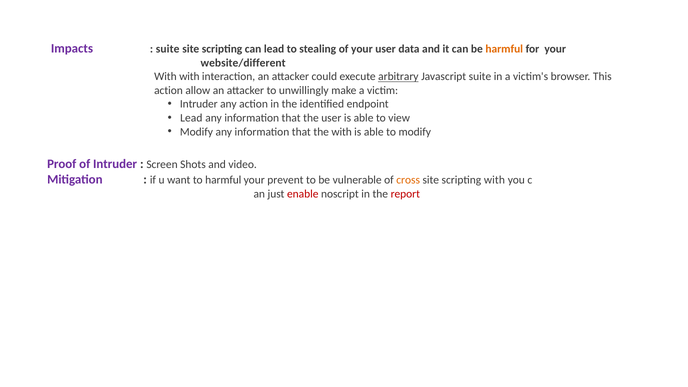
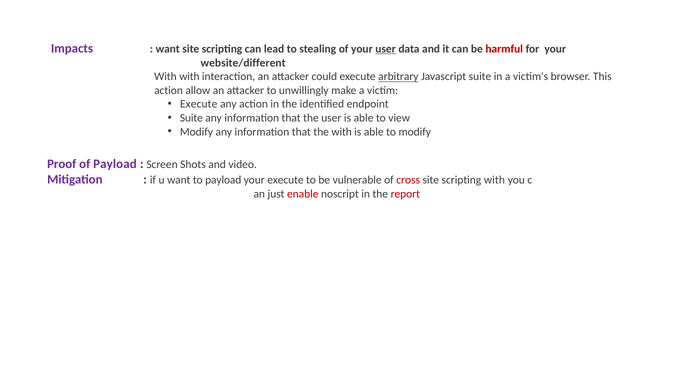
suite at (168, 49): suite -> want
user at (386, 49) underline: none -> present
harmful at (504, 49) colour: orange -> red
Intruder at (199, 104): Intruder -> Execute
Lead at (191, 118): Lead -> Suite
of Intruder: Intruder -> Payload
to harmful: harmful -> payload
your prevent: prevent -> execute
cross colour: orange -> red
